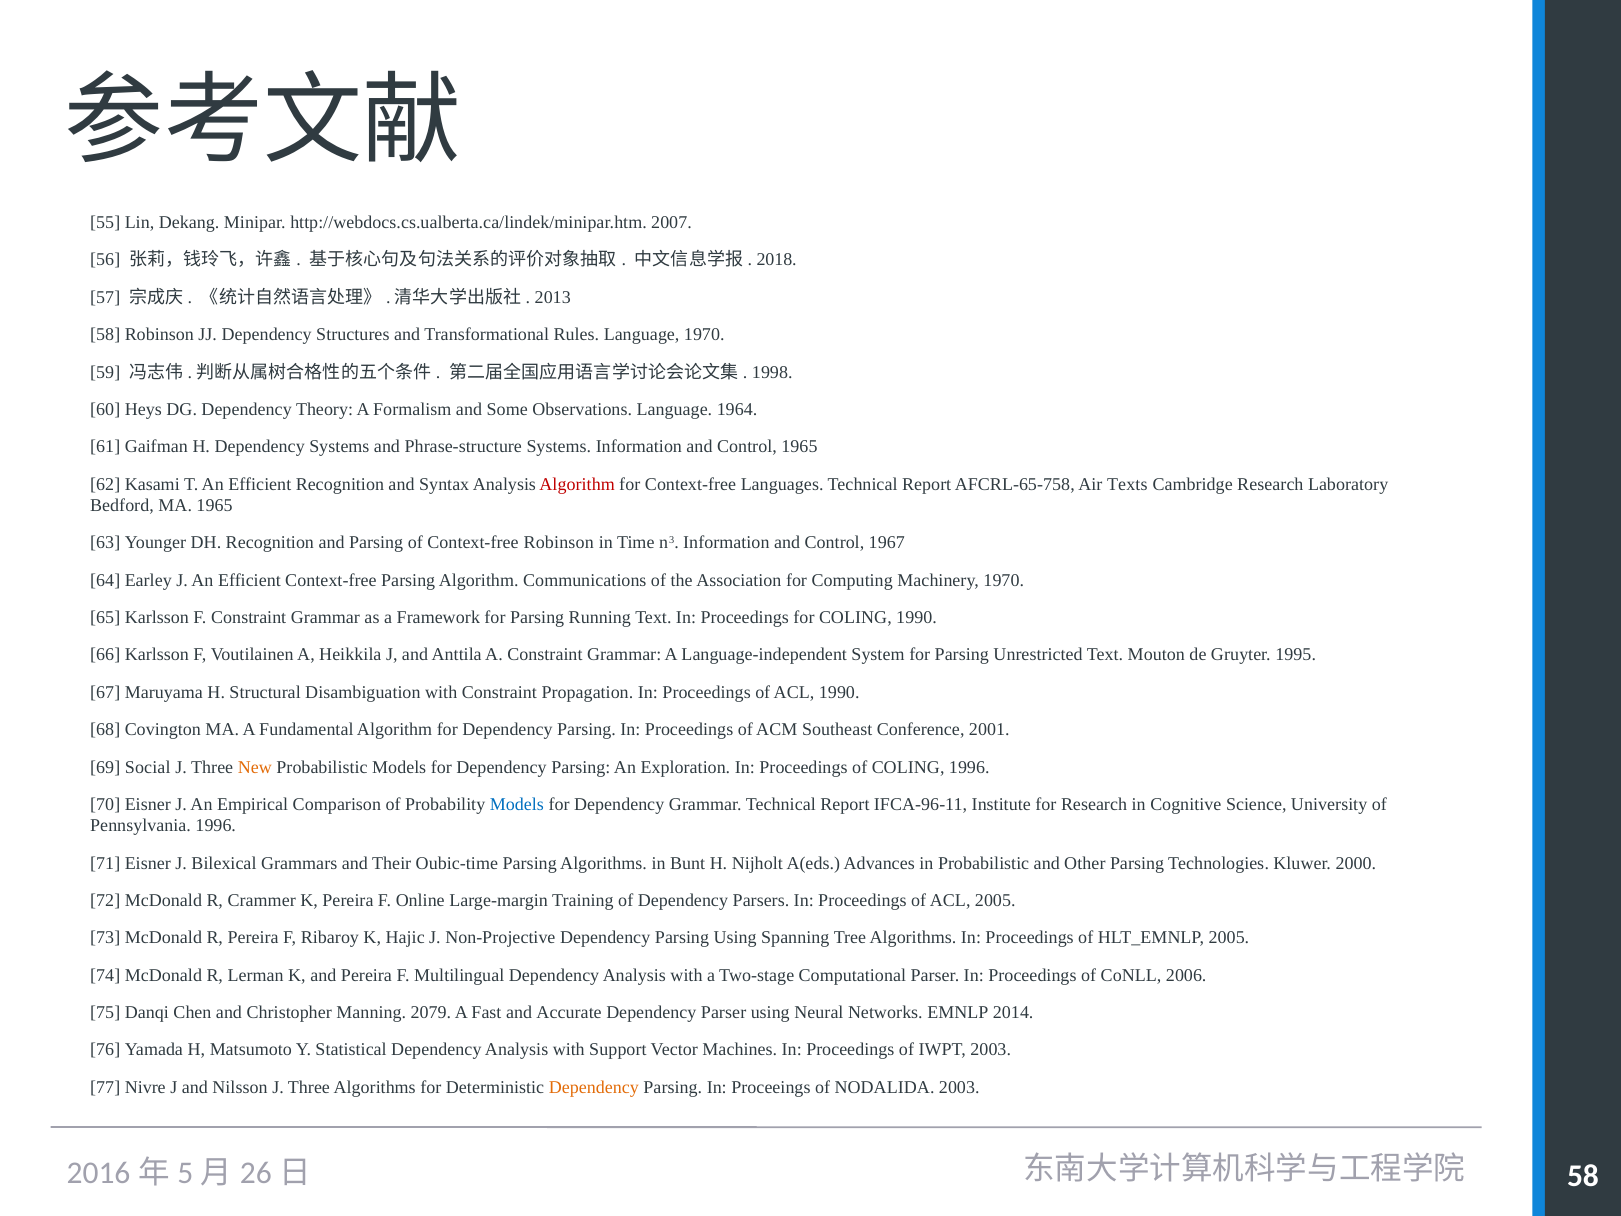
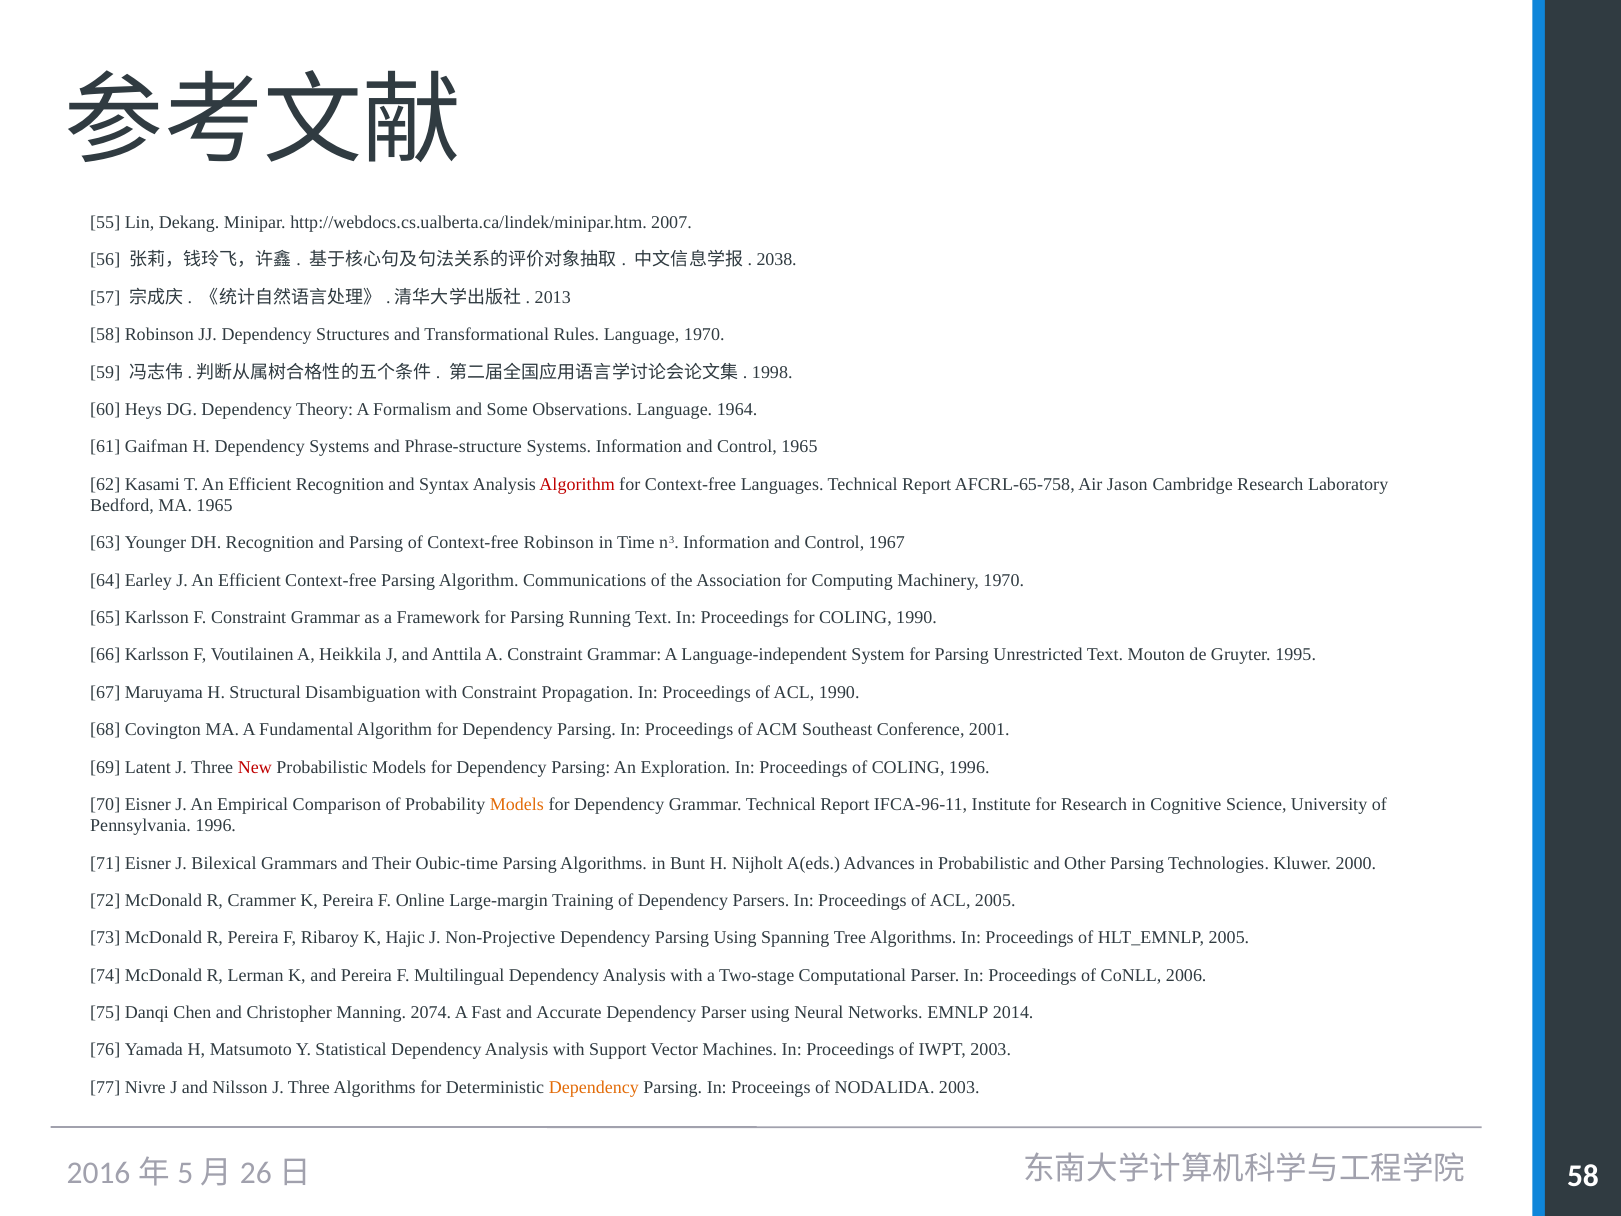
2018: 2018 -> 2038
Texts: Texts -> Jason
Social: Social -> Latent
New colour: orange -> red
Models at (517, 804) colour: blue -> orange
2079: 2079 -> 2074
